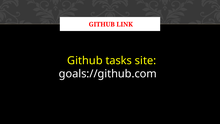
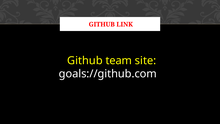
tasks: tasks -> team
